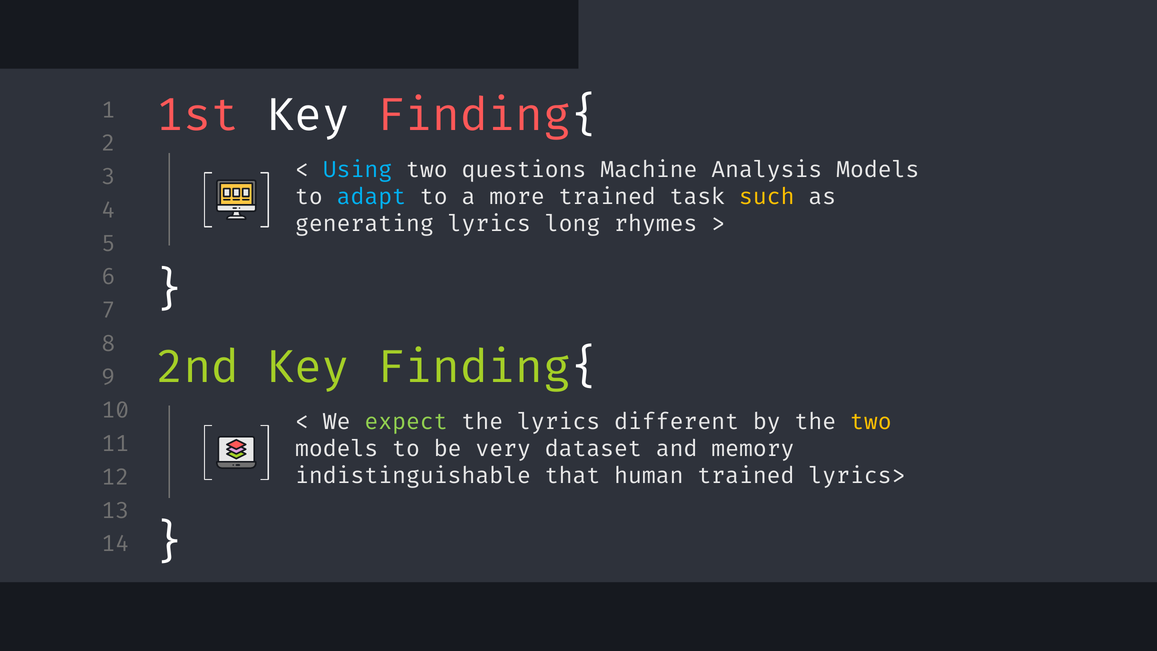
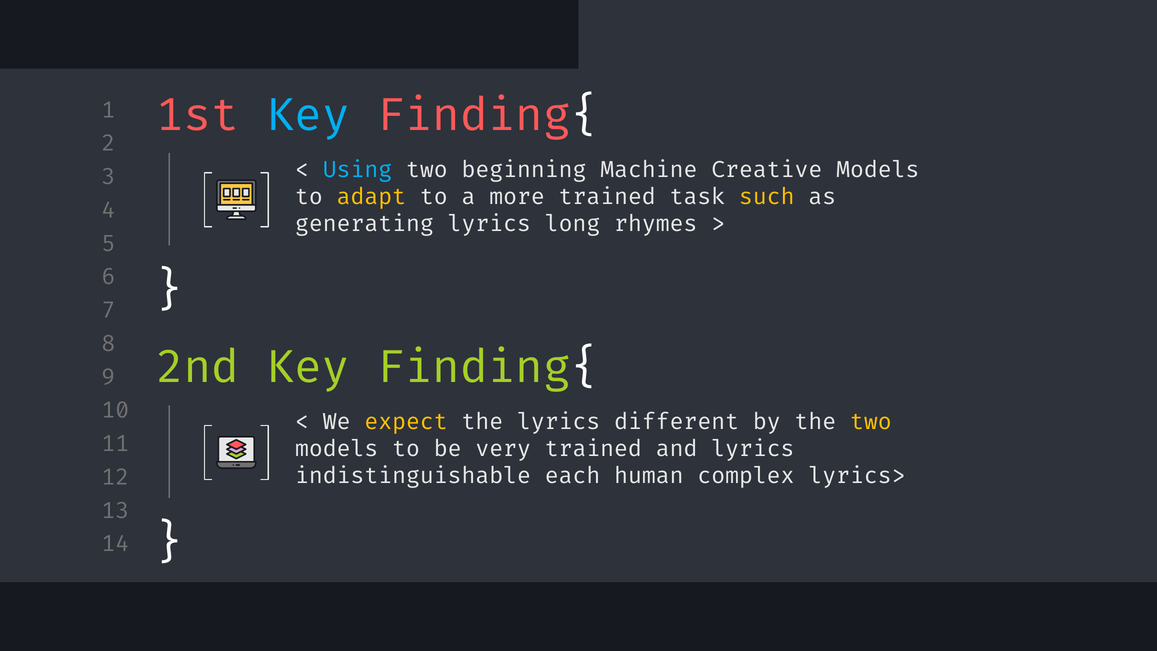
Key at (308, 115) colour: white -> light blue
questions: questions -> beginning
Analysis: Analysis -> Creative
adapt colour: light blue -> yellow
expect colour: light green -> yellow
very dataset: dataset -> trained
and memory: memory -> lyrics
that: that -> each
human trained: trained -> complex
